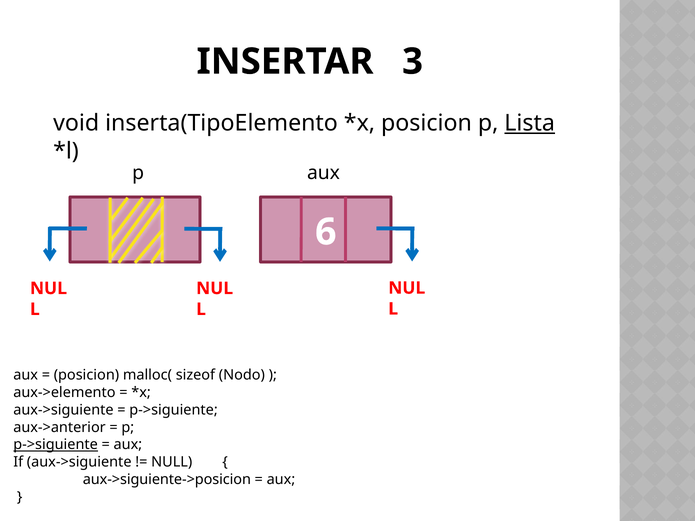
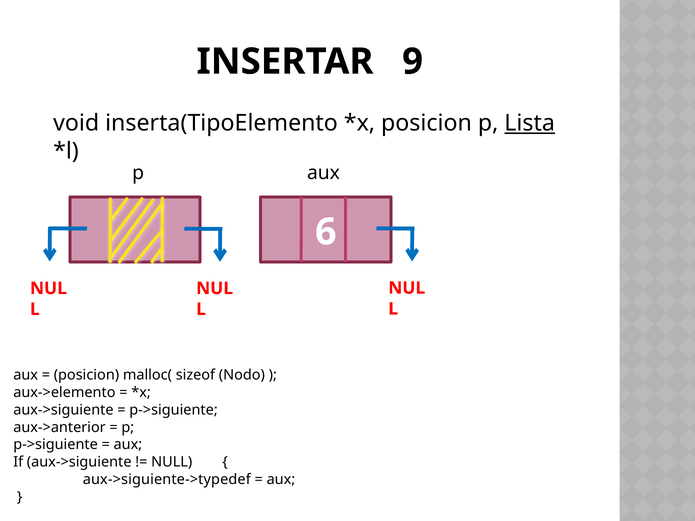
3: 3 -> 9
p->siguiente at (56, 445) underline: present -> none
aux->siguiente->posicion: aux->siguiente->posicion -> aux->siguiente->typedef
